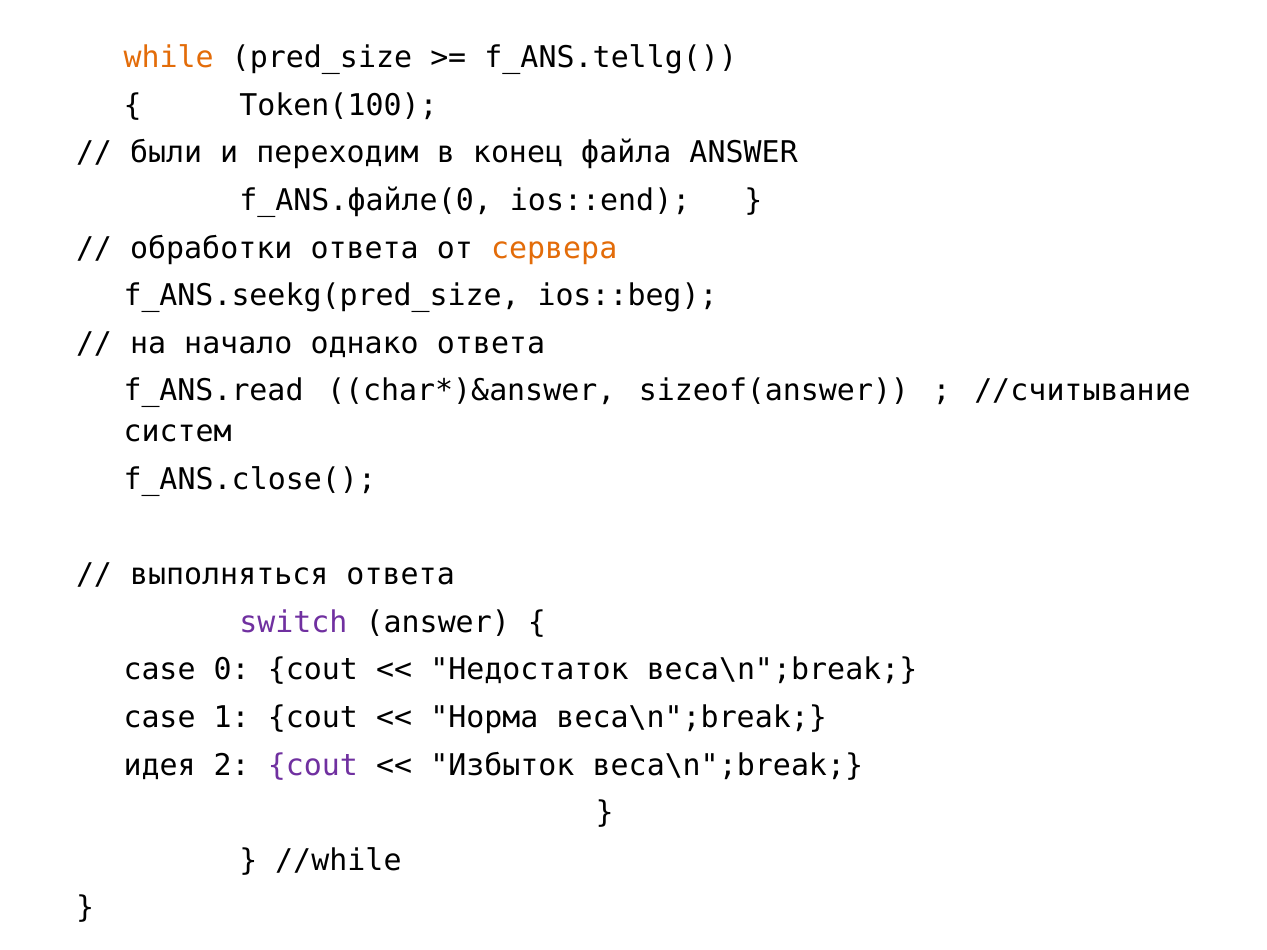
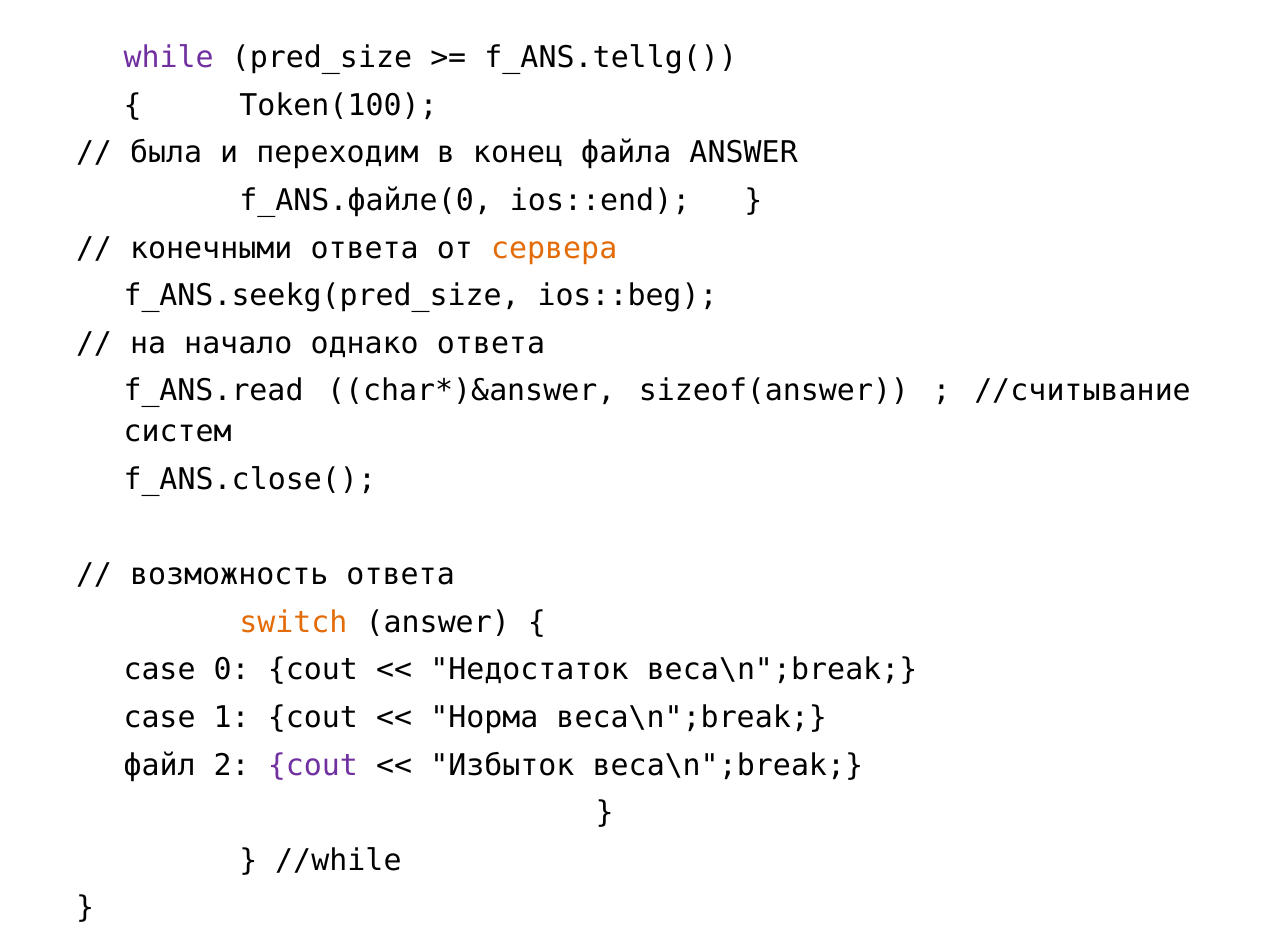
while colour: orange -> purple
были: были -> была
обработки: обработки -> конечными
выполняться: выполняться -> возможность
switch colour: purple -> orange
идея: идея -> файл
